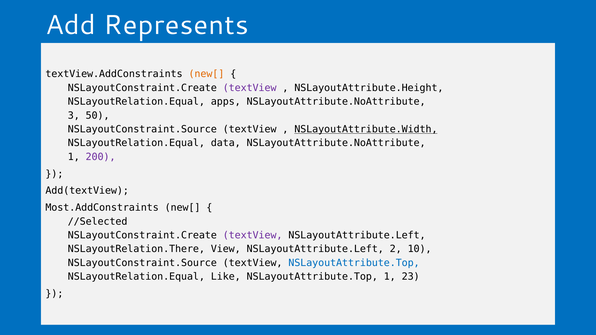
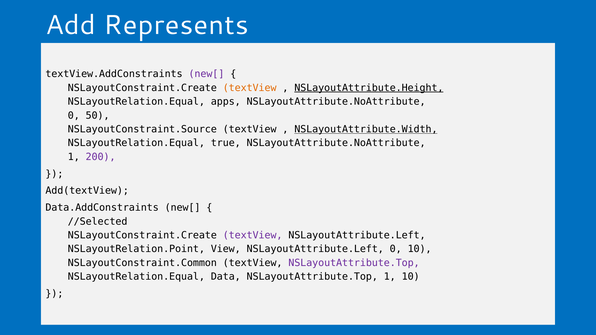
new[ at (206, 74) colour: orange -> purple
textView at (250, 88) colour: purple -> orange
NSLayoutAttribute.Height underline: none -> present
3 at (74, 116): 3 -> 0
data: data -> true
Most.AddConstraints: Most.AddConstraints -> Data.AddConstraints
NSLayoutRelation.There: NSLayoutRelation.There -> NSLayoutRelation.Point
NSLayoutAttribute.Left 2: 2 -> 0
NSLayoutConstraint.Source at (142, 263): NSLayoutConstraint.Source -> NSLayoutConstraint.Common
NSLayoutAttribute.Top at (354, 263) colour: blue -> purple
Like: Like -> Data
1 23: 23 -> 10
